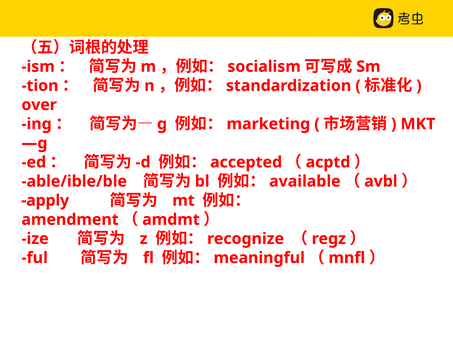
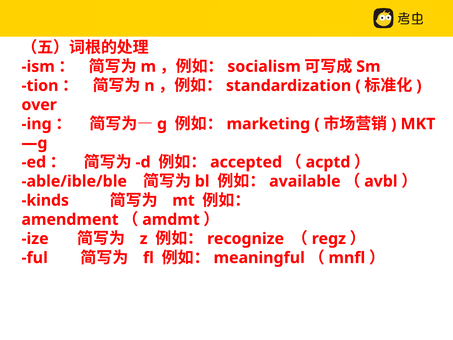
apply: apply -> kinds
